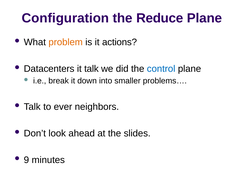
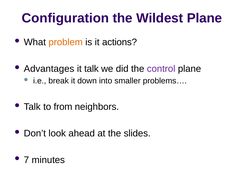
Reduce: Reduce -> Wildest
Datacenters: Datacenters -> Advantages
control colour: blue -> purple
ever: ever -> from
9: 9 -> 7
